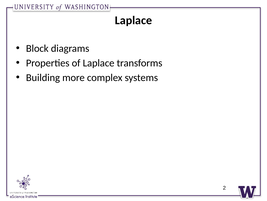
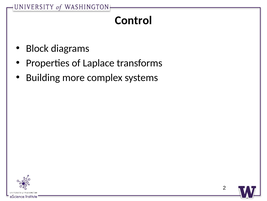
Laplace at (133, 20): Laplace -> Control
